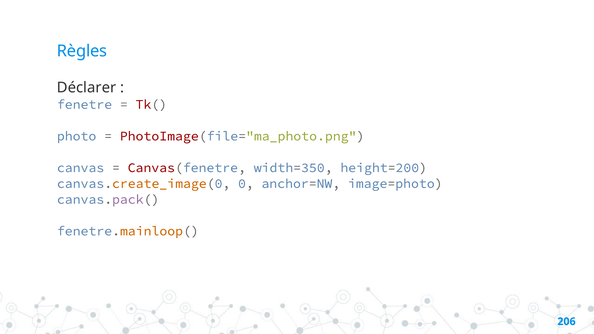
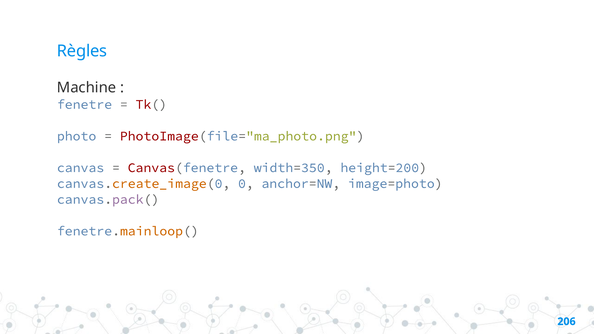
Déclarer: Déclarer -> Machine
